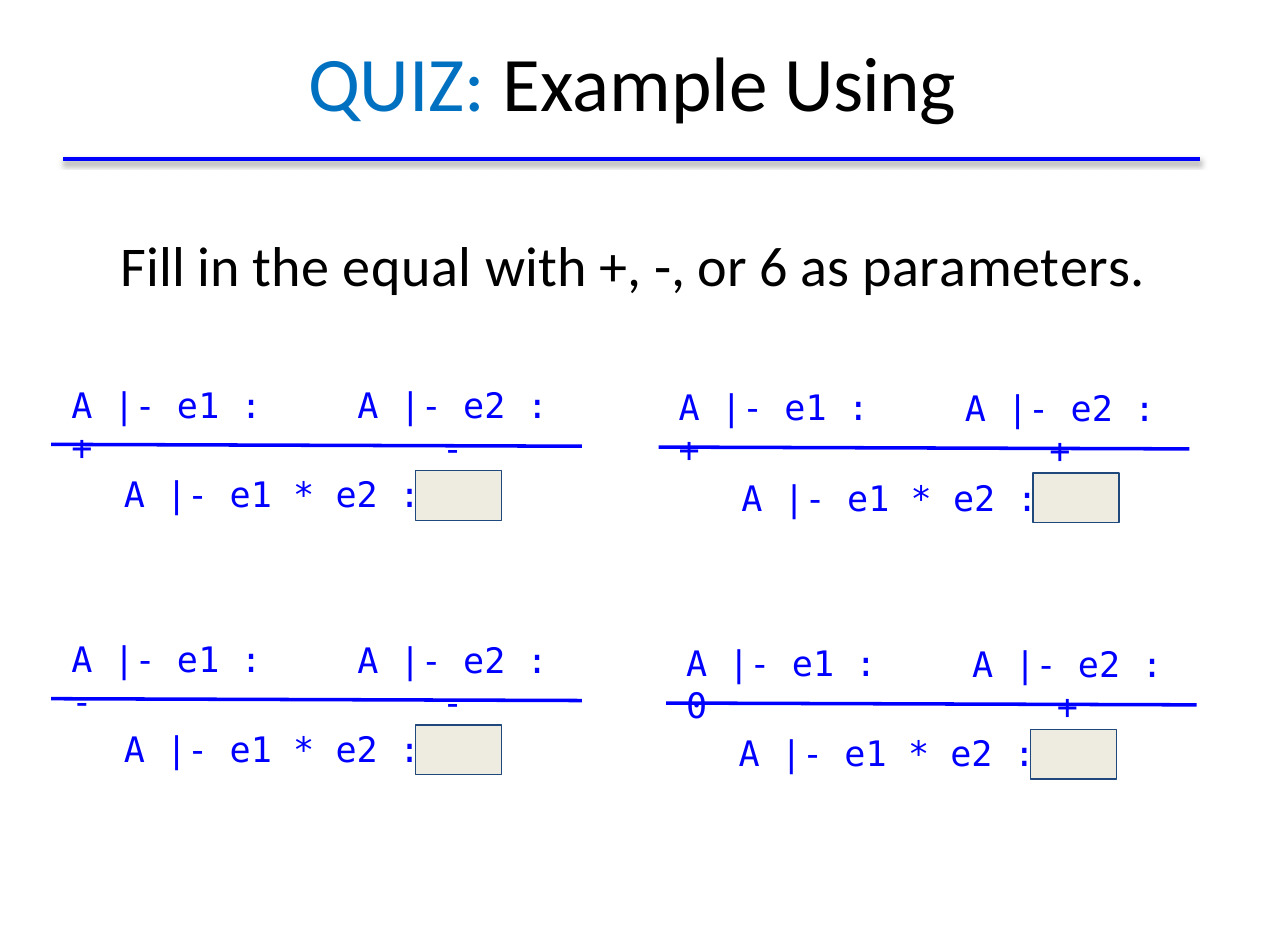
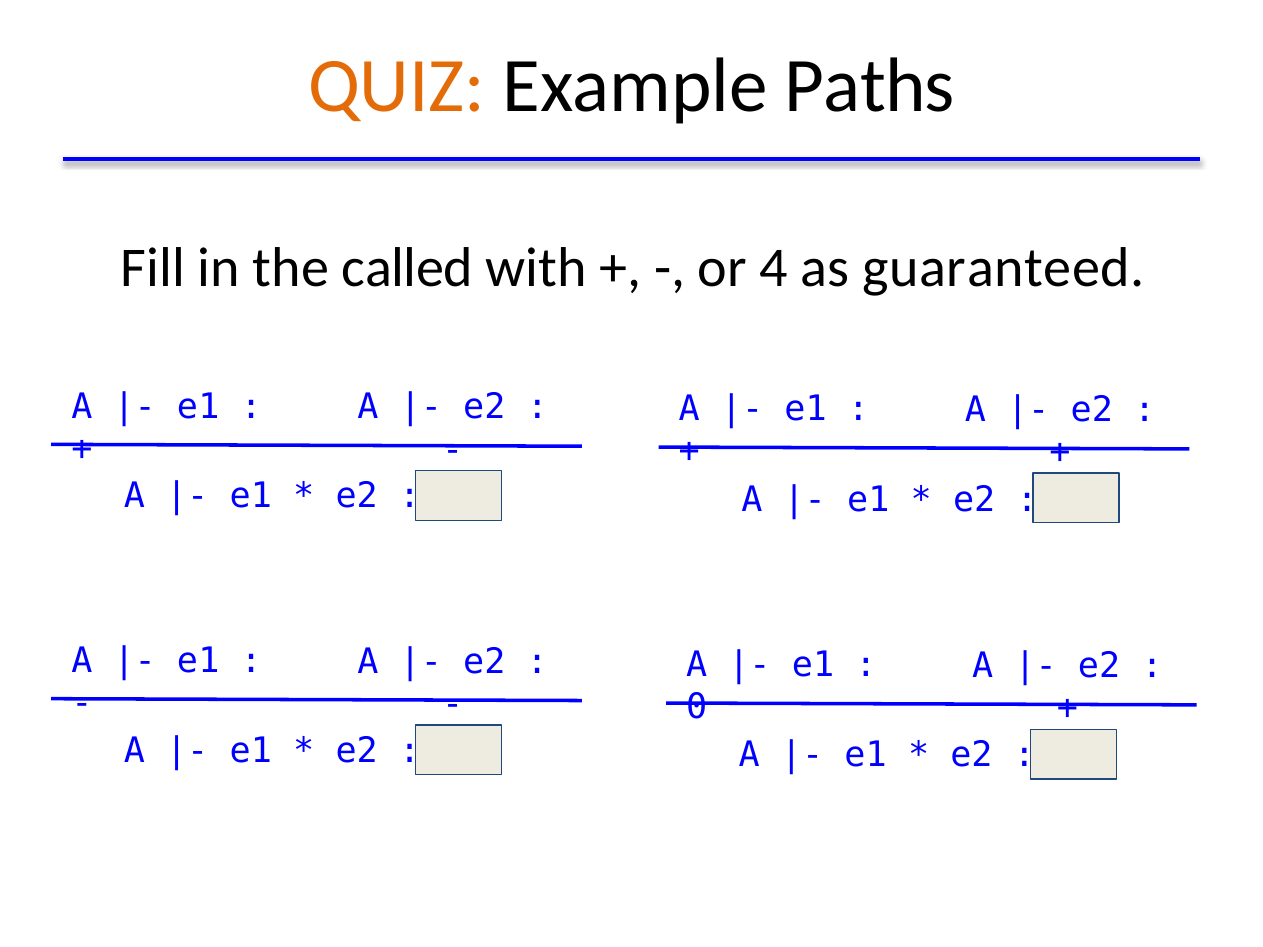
QUIZ colour: blue -> orange
Using: Using -> Paths
equal: equal -> called
6: 6 -> 4
parameters: parameters -> guaranteed
